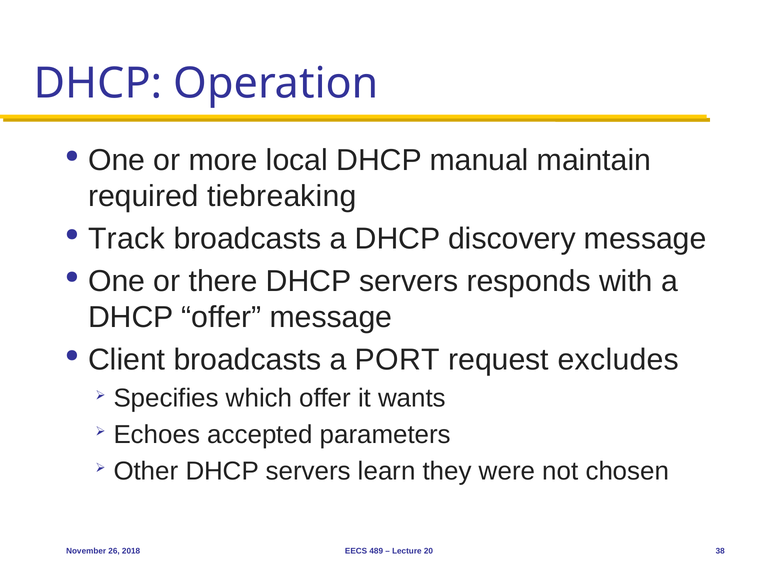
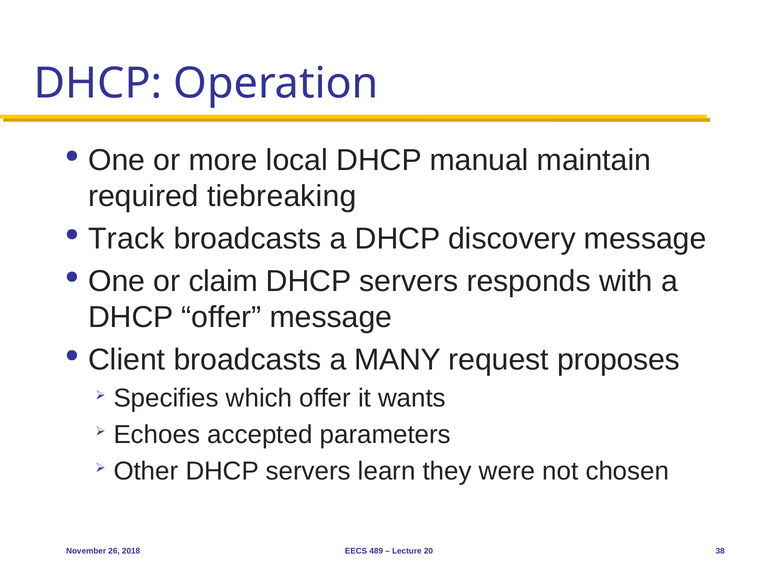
there: there -> claim
PORT: PORT -> MANY
excludes: excludes -> proposes
